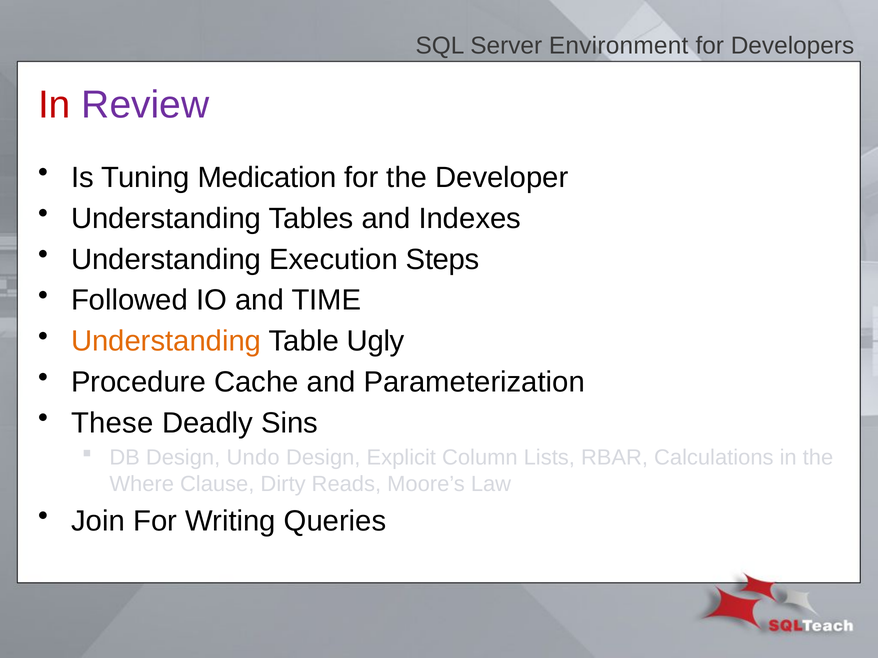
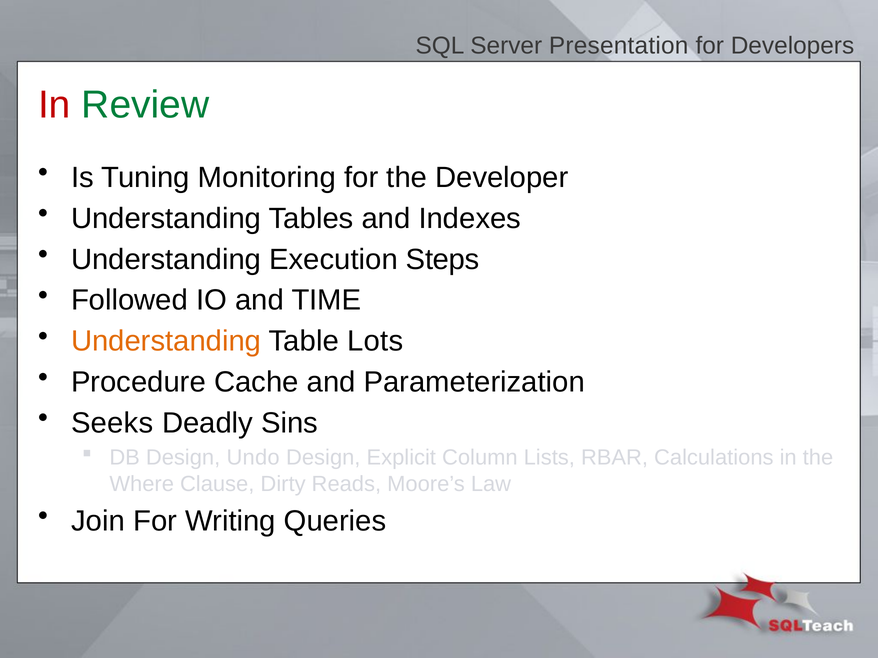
Environment: Environment -> Presentation
Review colour: purple -> green
Medication: Medication -> Monitoring
Ugly: Ugly -> Lots
These: These -> Seeks
